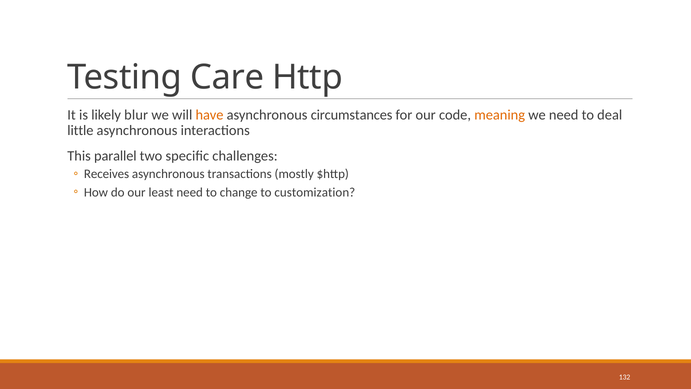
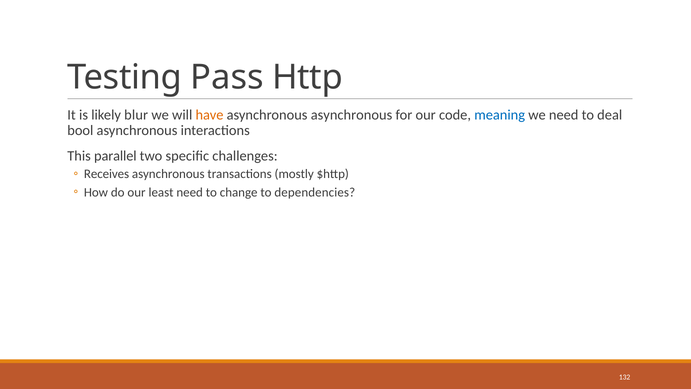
Care: Care -> Pass
asynchronous circumstances: circumstances -> asynchronous
meaning colour: orange -> blue
little: little -> bool
customization: customization -> dependencies
